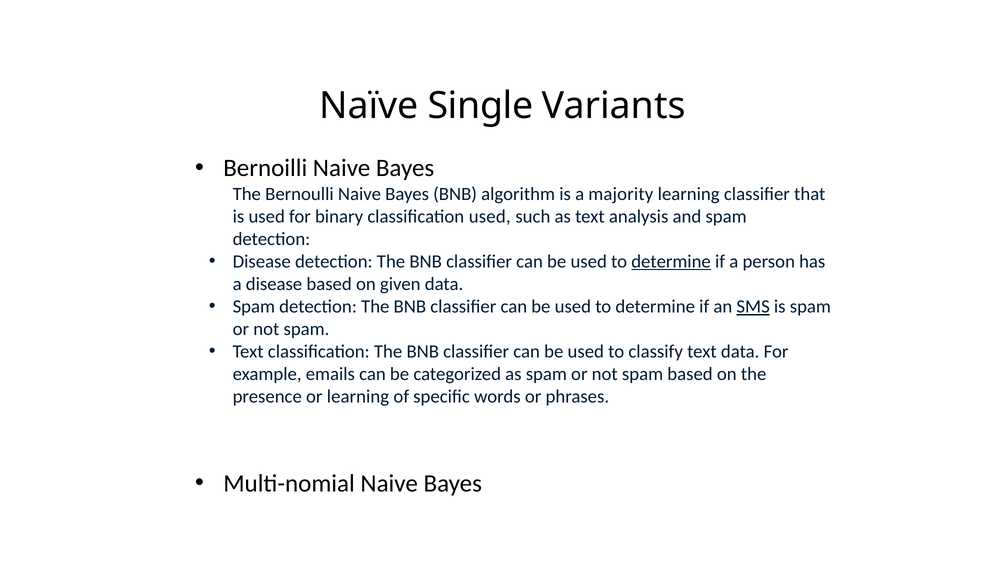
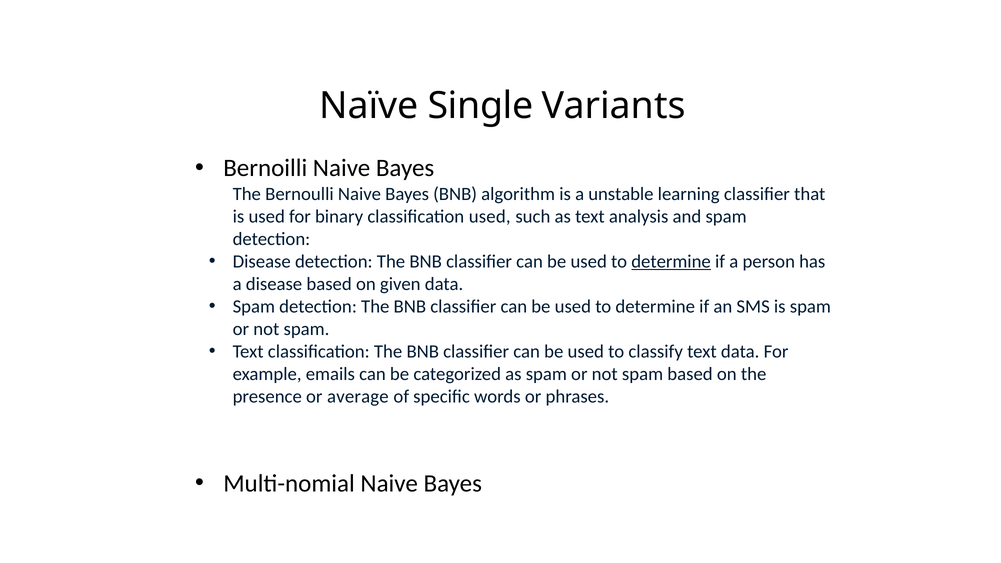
majority: majority -> unstable
SMS underline: present -> none
or learning: learning -> average
